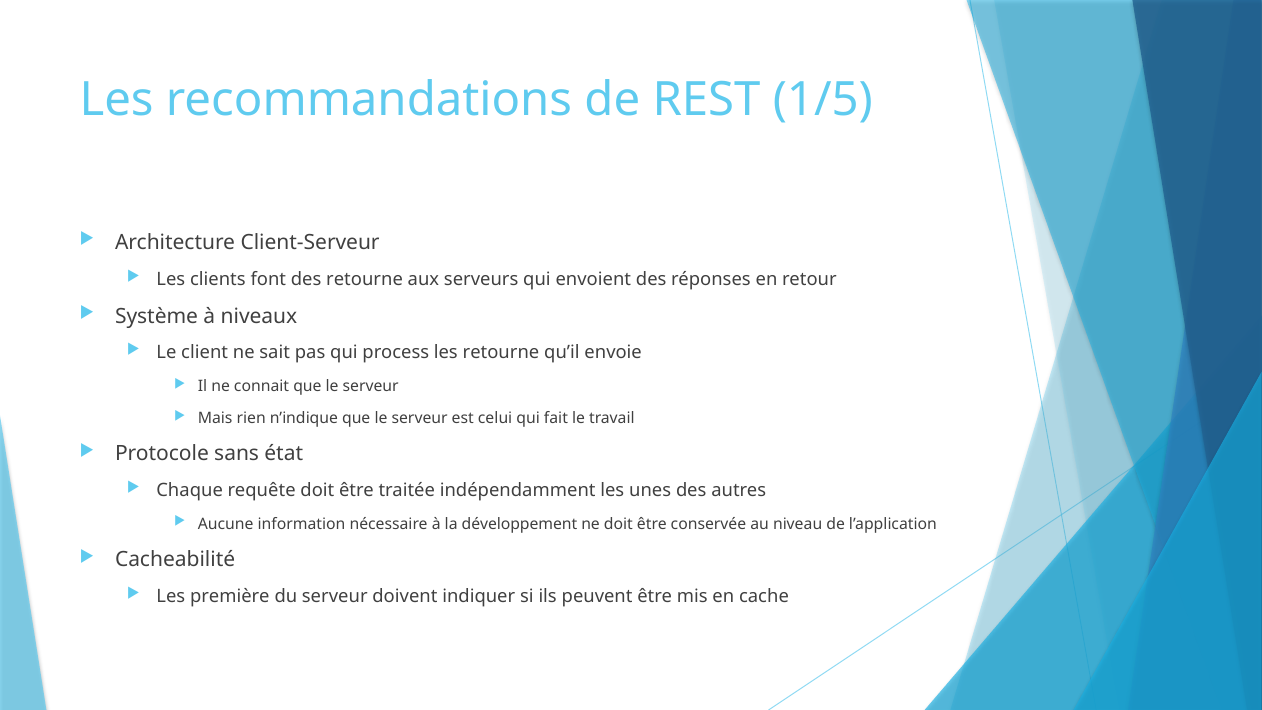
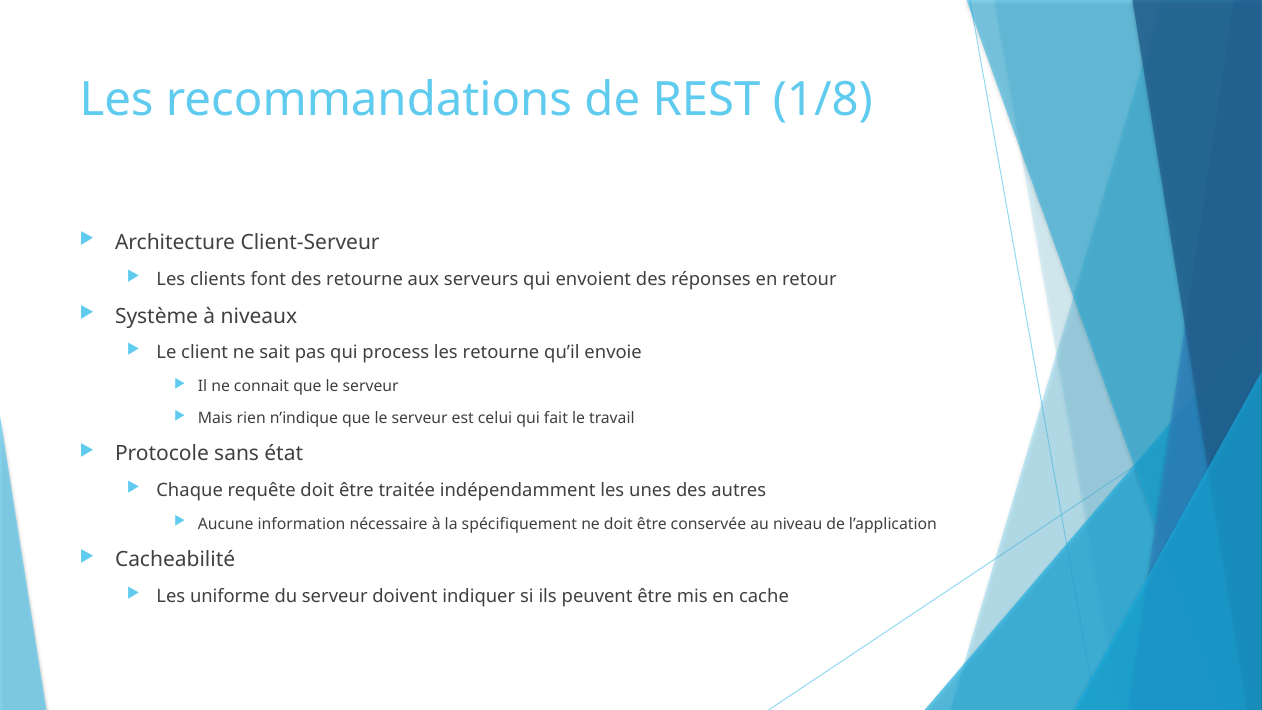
1/5: 1/5 -> 1/8
développement: développement -> spécifiquement
première: première -> uniforme
